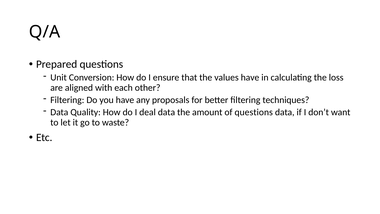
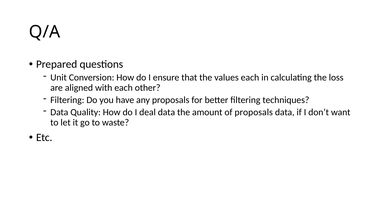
values have: have -> each
of questions: questions -> proposals
